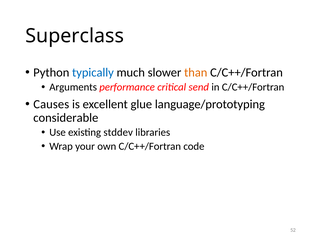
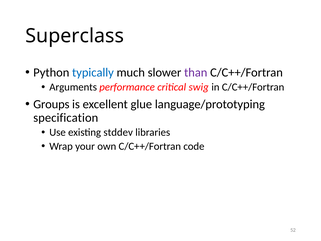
than colour: orange -> purple
send: send -> swig
Causes: Causes -> Groups
considerable: considerable -> specification
